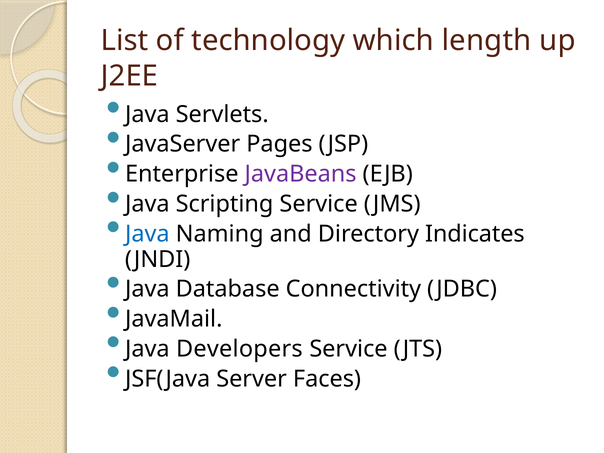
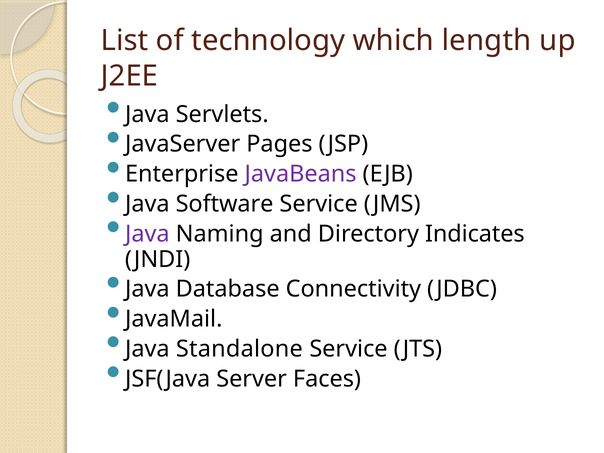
Scripting: Scripting -> Software
Java at (147, 234) colour: blue -> purple
Developers: Developers -> Standalone
